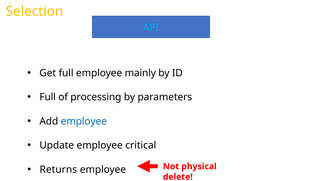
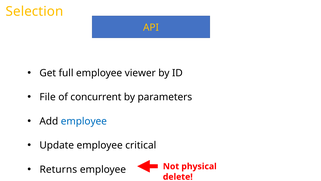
API colour: light blue -> yellow
mainly: mainly -> viewer
Full at (48, 97): Full -> File
processing: processing -> concurrent
